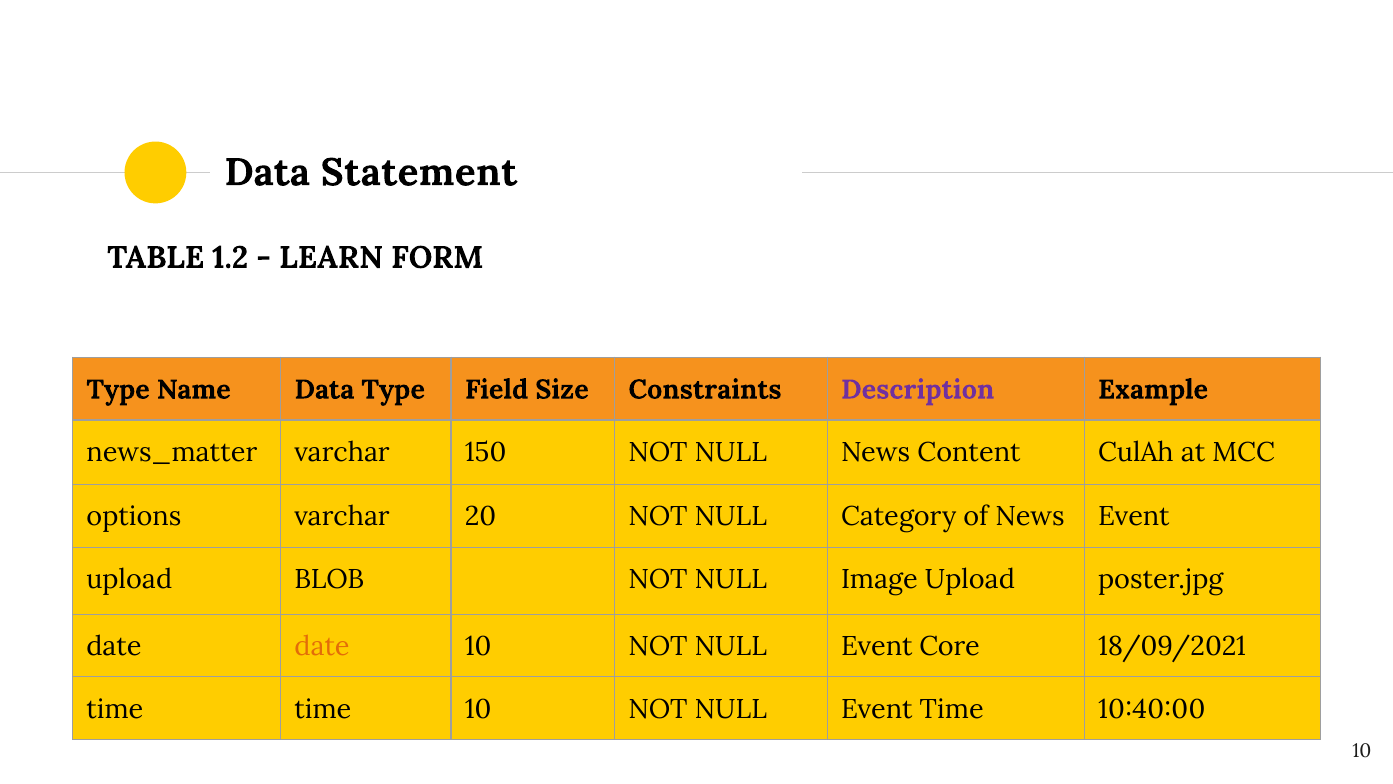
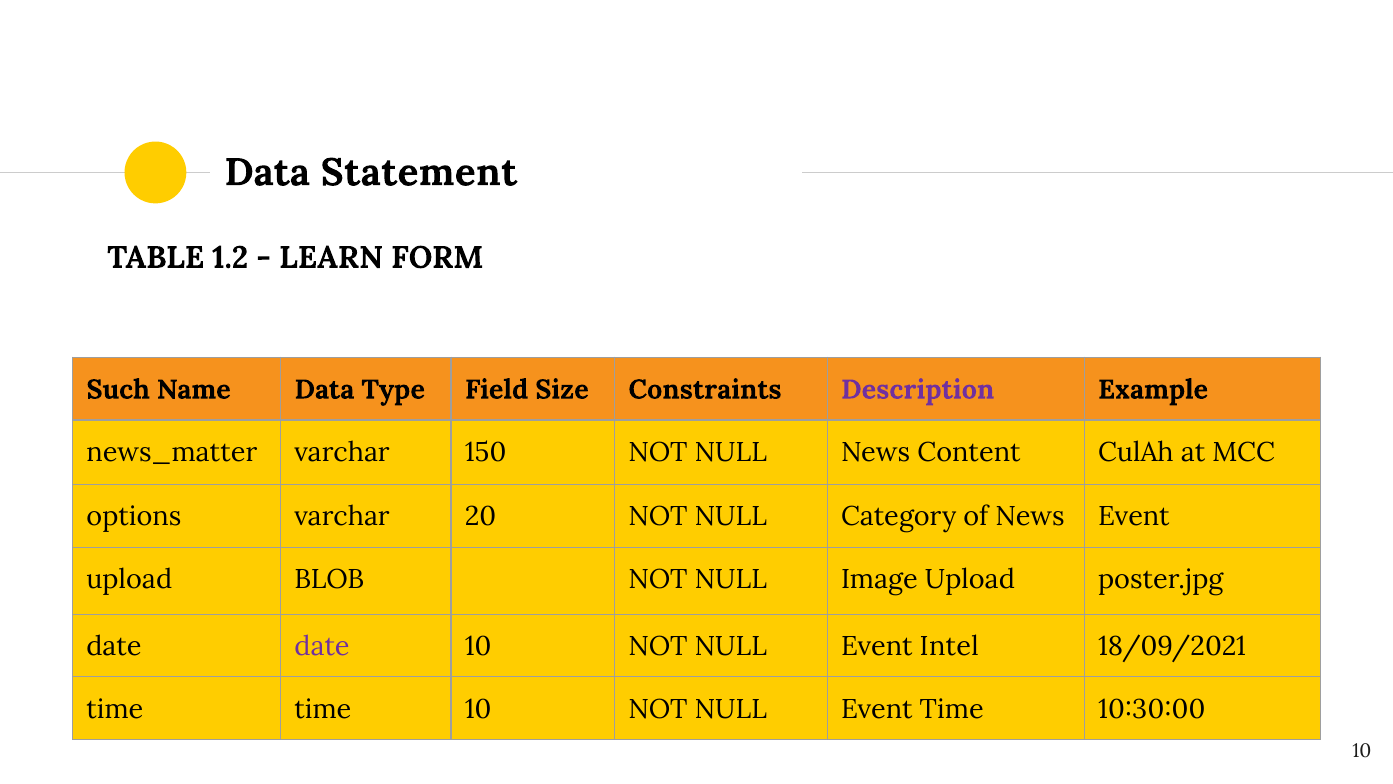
Type at (118, 389): Type -> Such
date at (322, 646) colour: orange -> purple
Core: Core -> Intel
10:40:00: 10:40:00 -> 10:30:00
